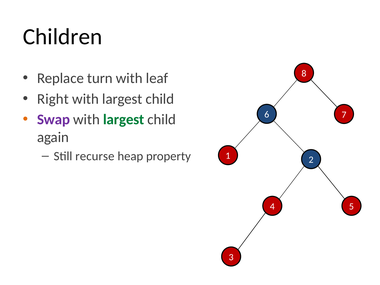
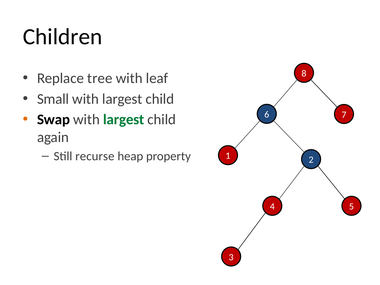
turn: turn -> tree
Right: Right -> Small
Swap colour: purple -> black
